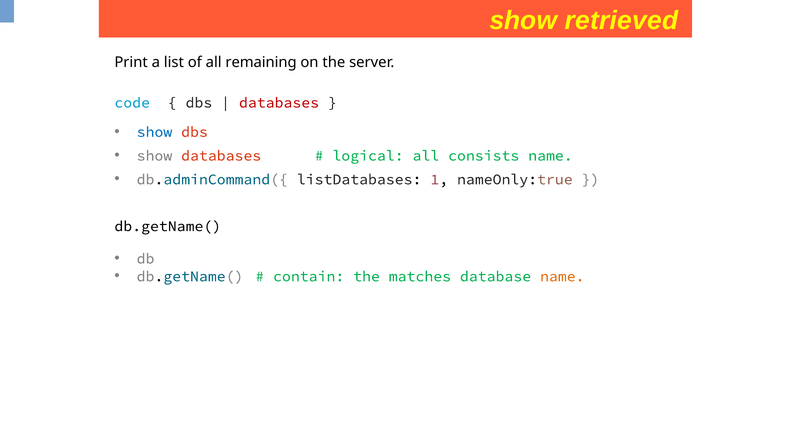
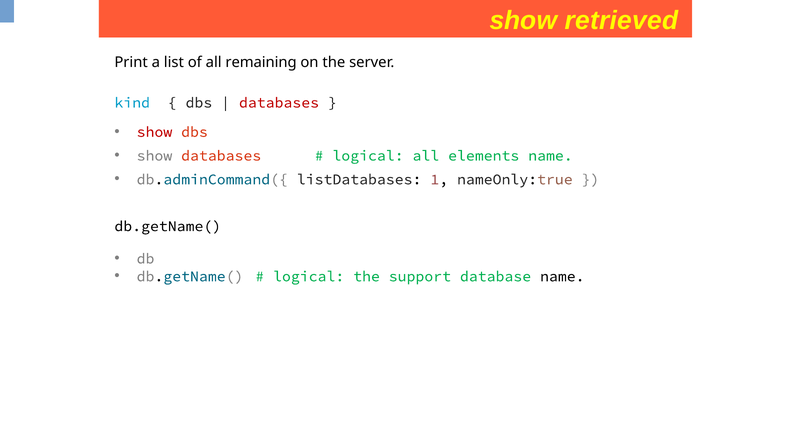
code: code -> kind
show at (154, 132) colour: blue -> red
consists: consists -> elements
contain at (309, 276): contain -> logical
matches: matches -> support
name at (562, 276) colour: orange -> black
